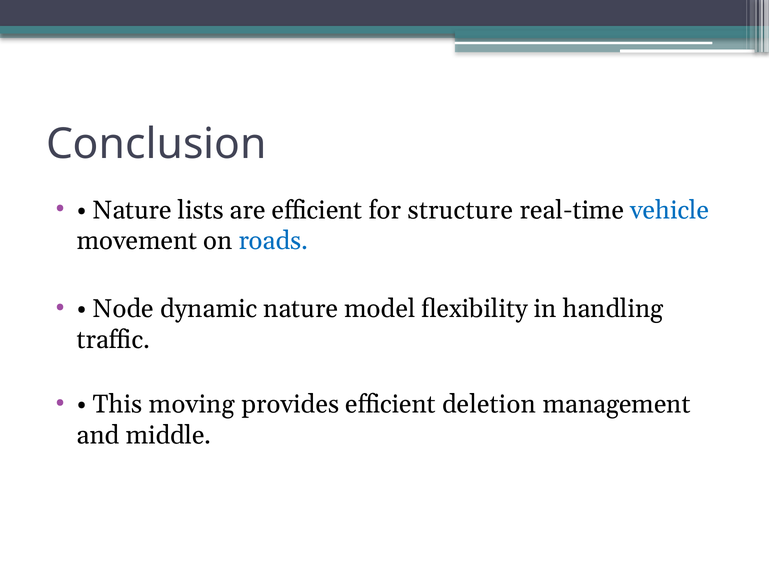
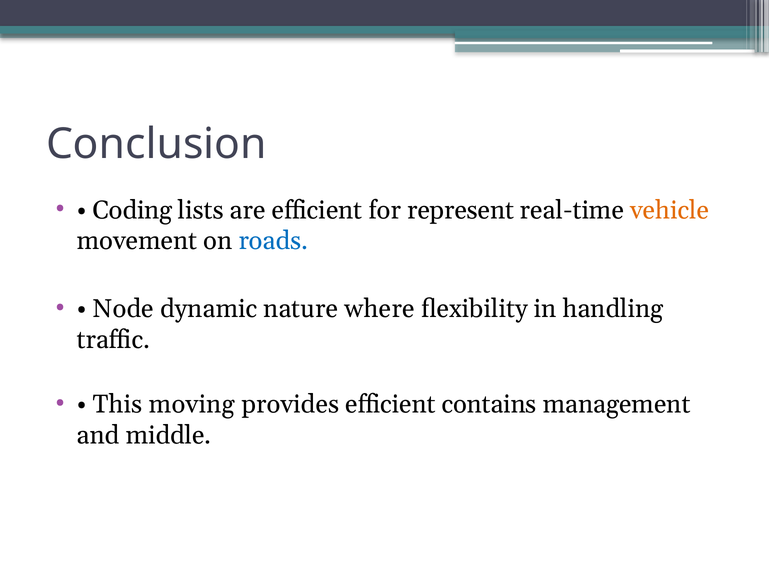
Nature at (132, 210): Nature -> Coding
structure: structure -> represent
vehicle colour: blue -> orange
model: model -> where
deletion: deletion -> contains
